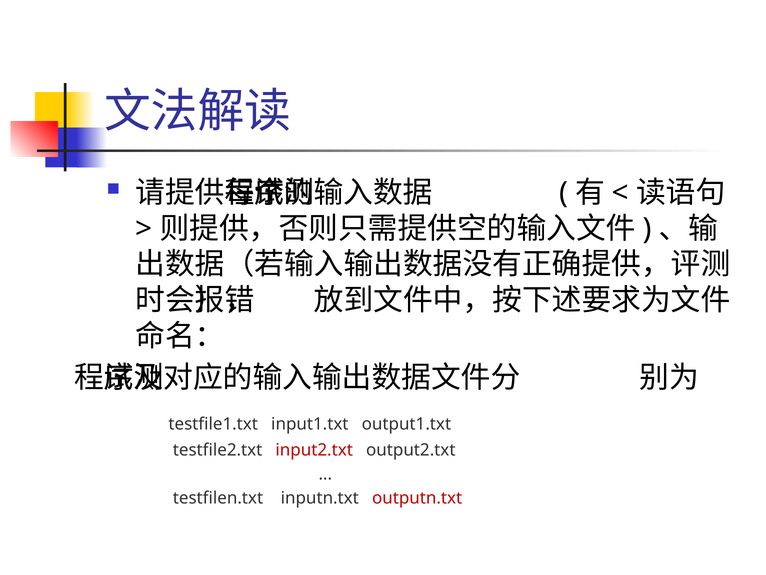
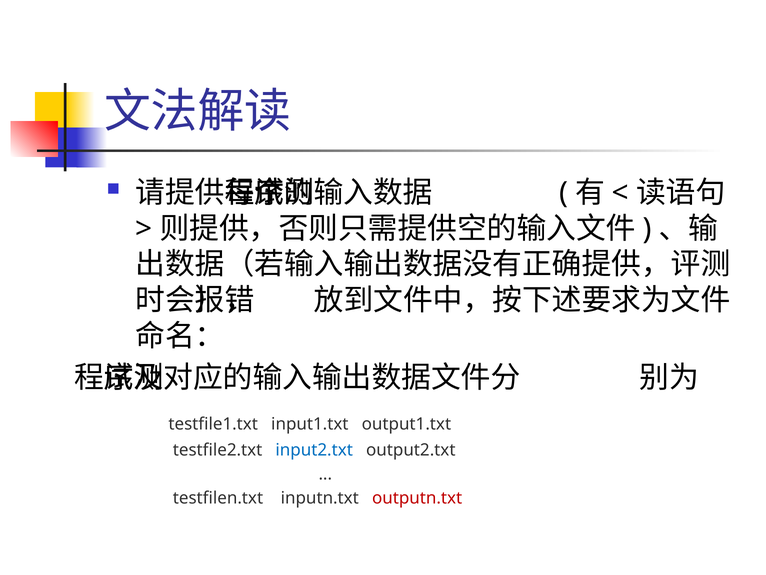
input2.txt colour: red -> blue
